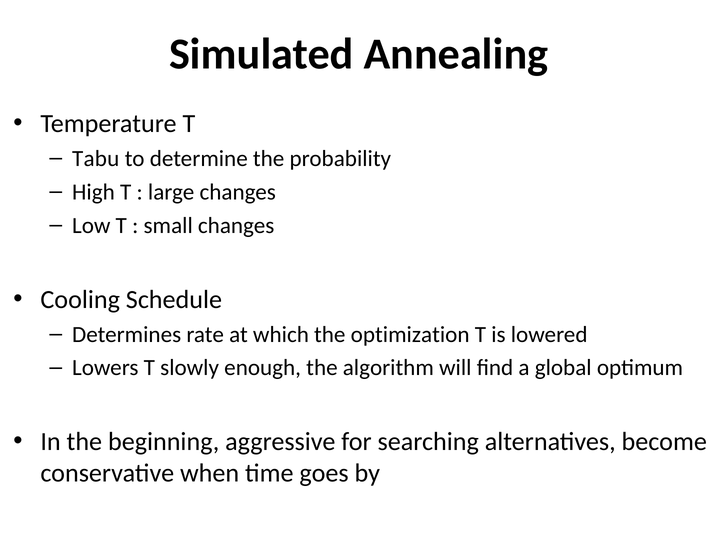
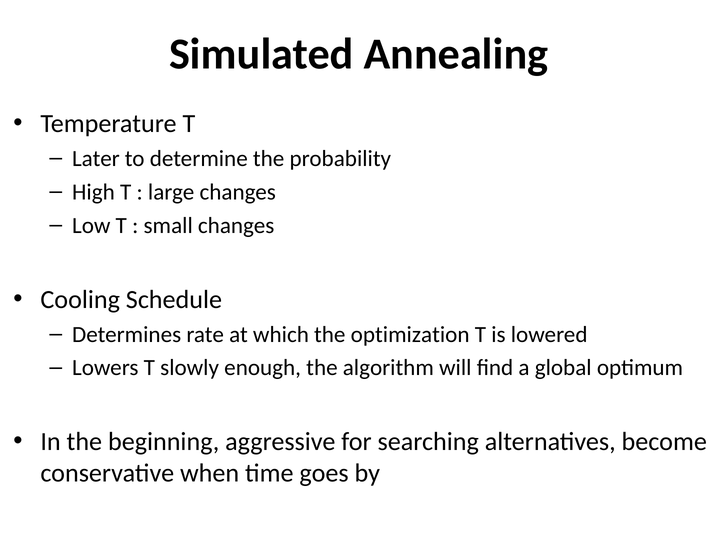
Tabu: Tabu -> Later
